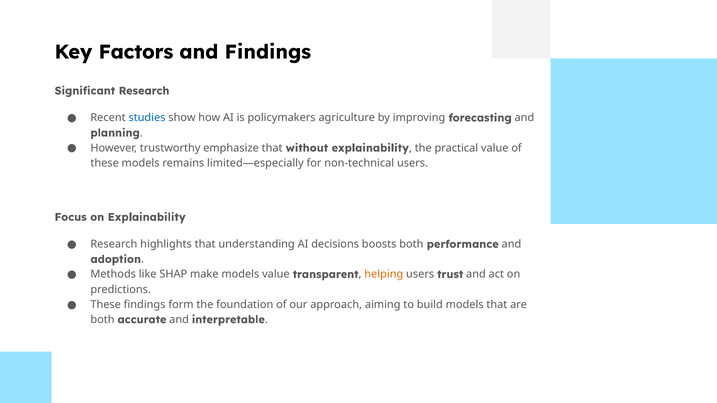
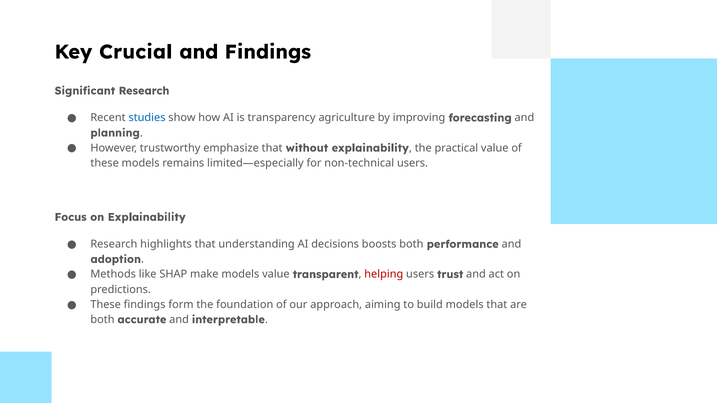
Factors: Factors -> Crucial
policymakers: policymakers -> transparency
helping colour: orange -> red
